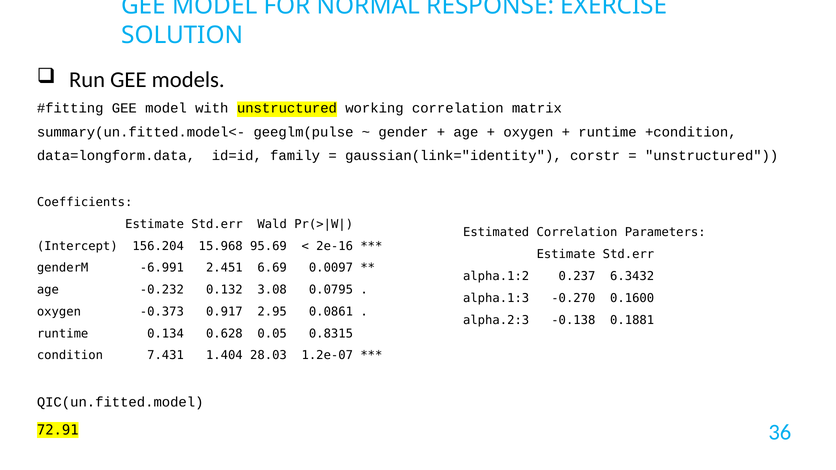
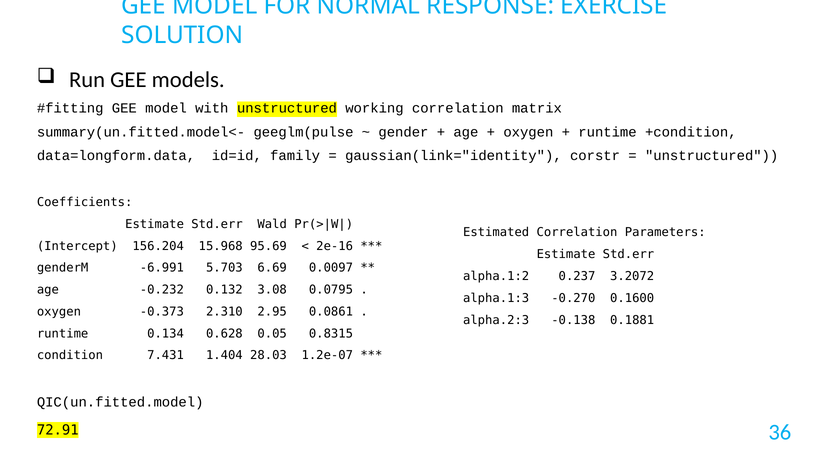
2.451: 2.451 -> 5.703
6.3432: 6.3432 -> 3.2072
0.917: 0.917 -> 2.310
